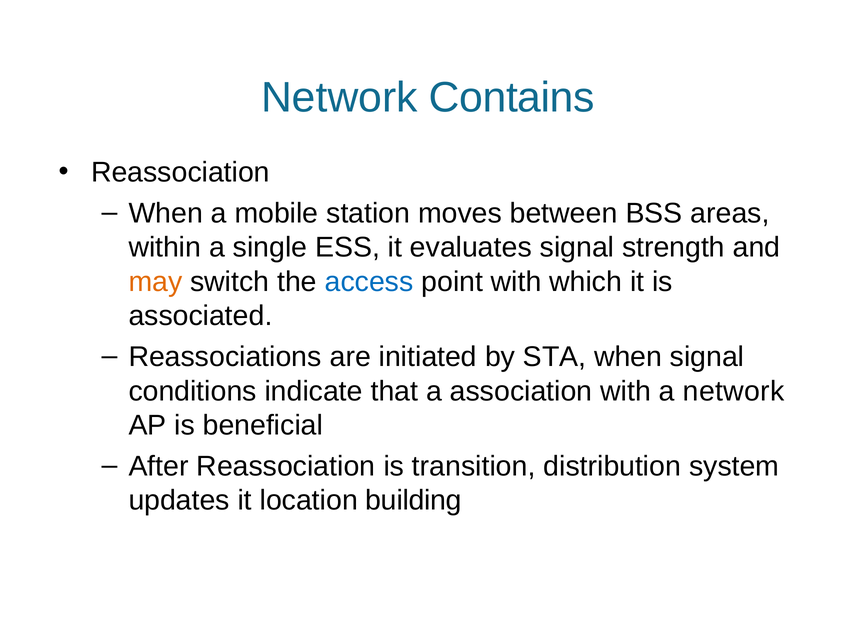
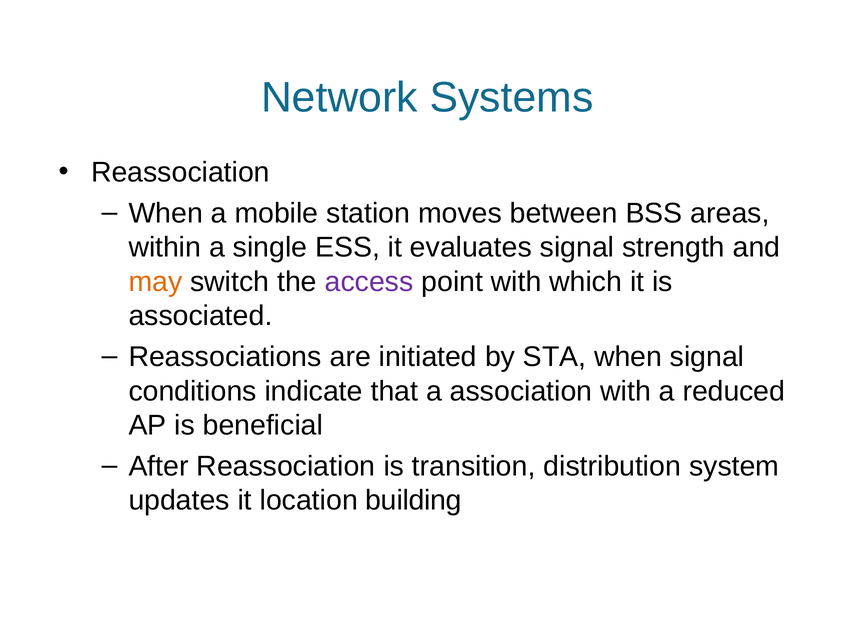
Contains: Contains -> Systems
access colour: blue -> purple
a network: network -> reduced
